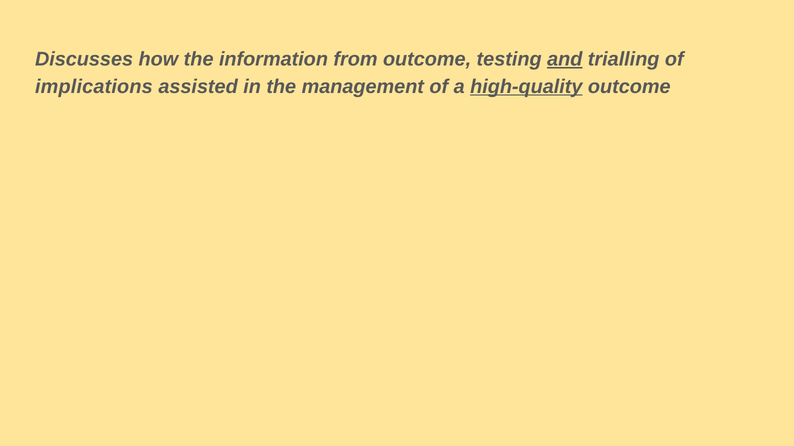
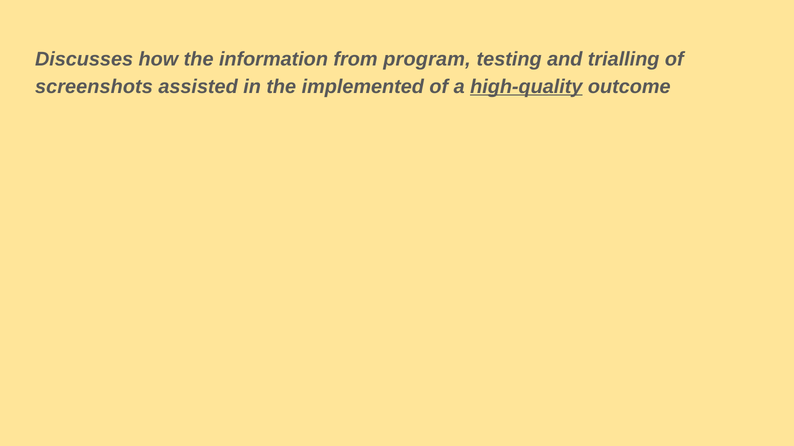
from outcome: outcome -> program
and underline: present -> none
implications: implications -> screenshots
management: management -> implemented
